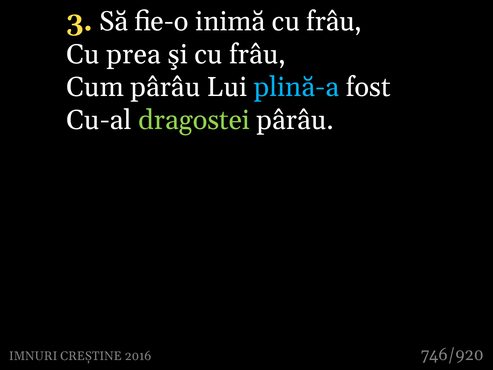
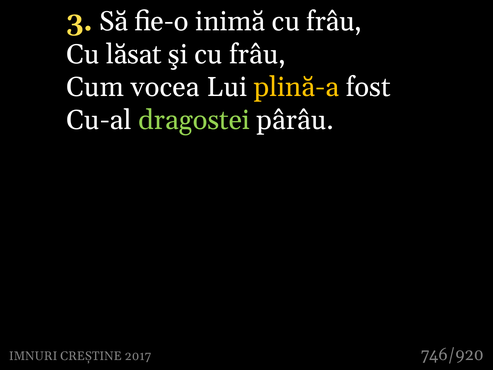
prea: prea -> lăsat
Cum pârâu: pârâu -> vocea
plină-a colour: light blue -> yellow
2016: 2016 -> 2017
